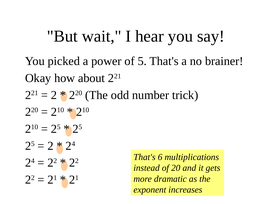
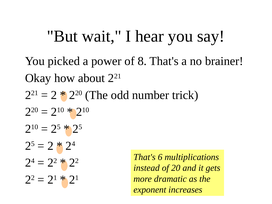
5: 5 -> 8
